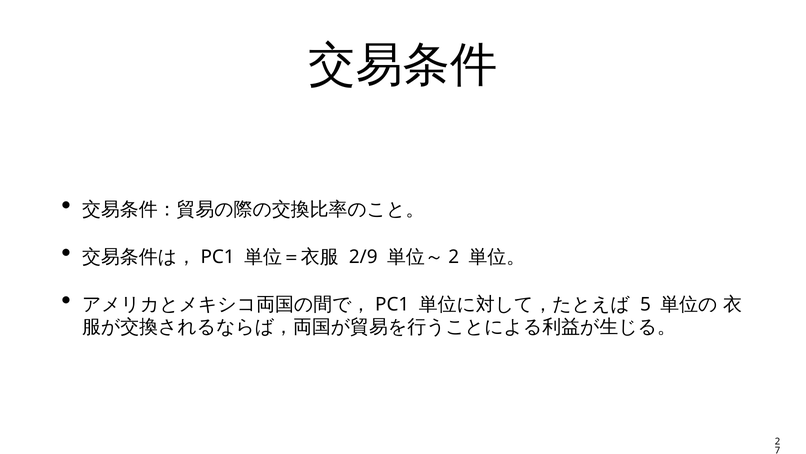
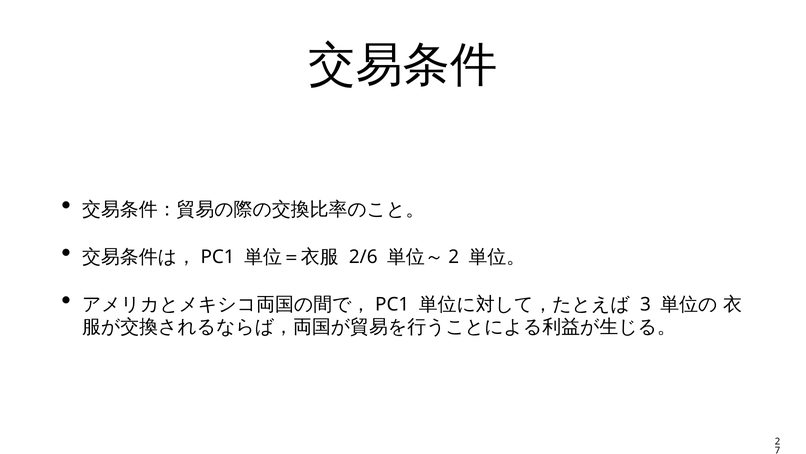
2/9: 2/9 -> 2/6
5: 5 -> 3
